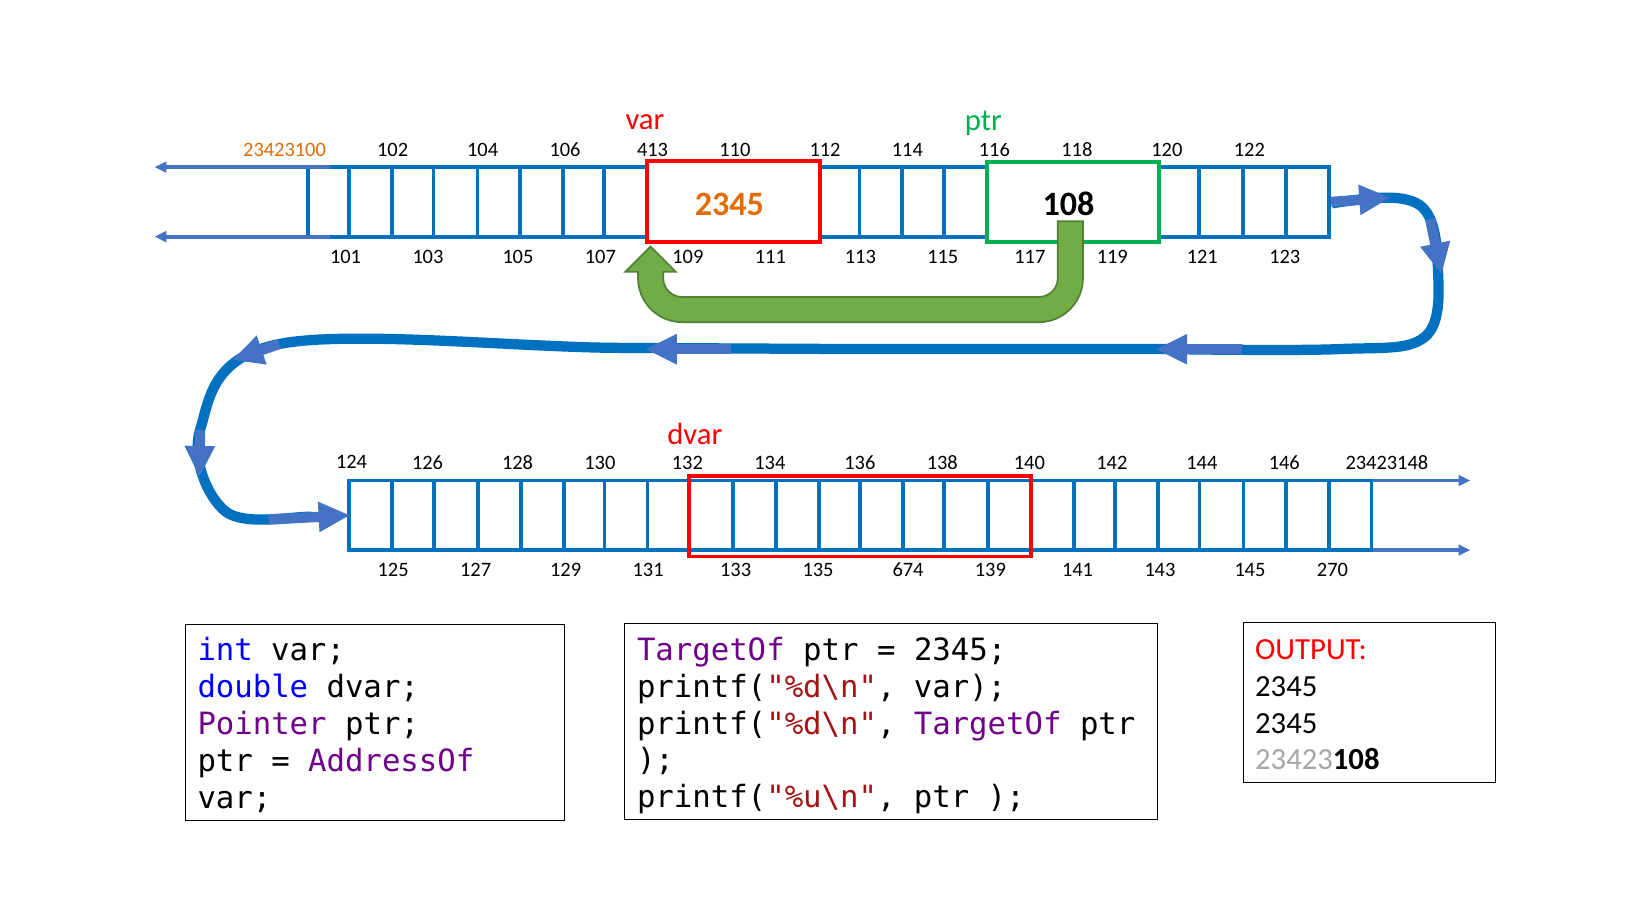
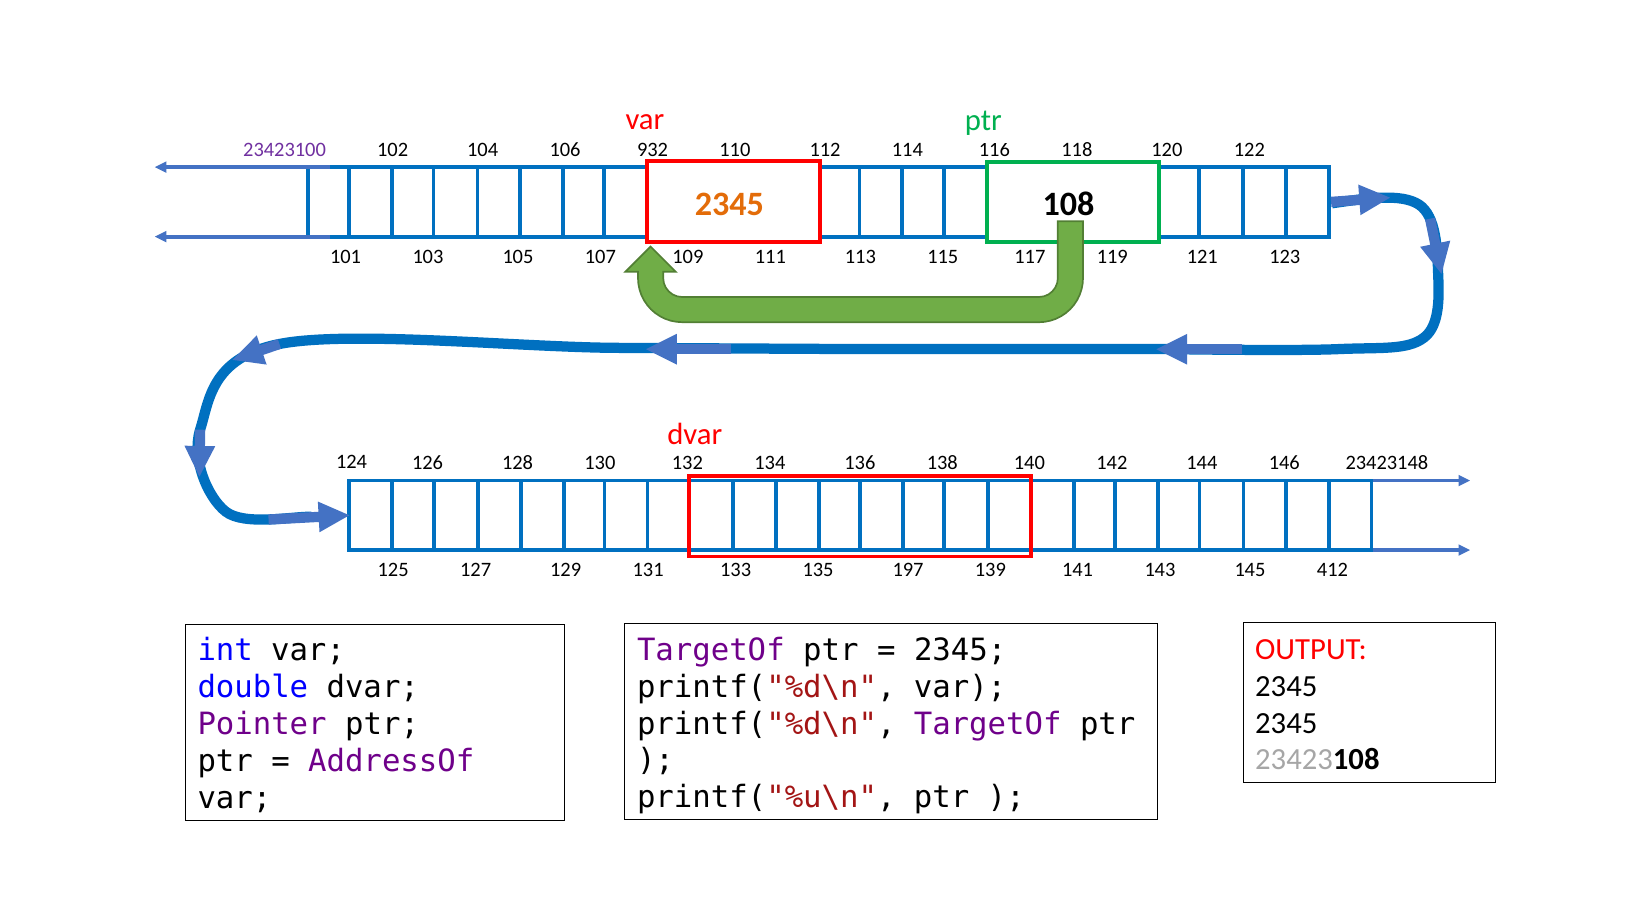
23423100 colour: orange -> purple
413: 413 -> 932
674: 674 -> 197
270: 270 -> 412
